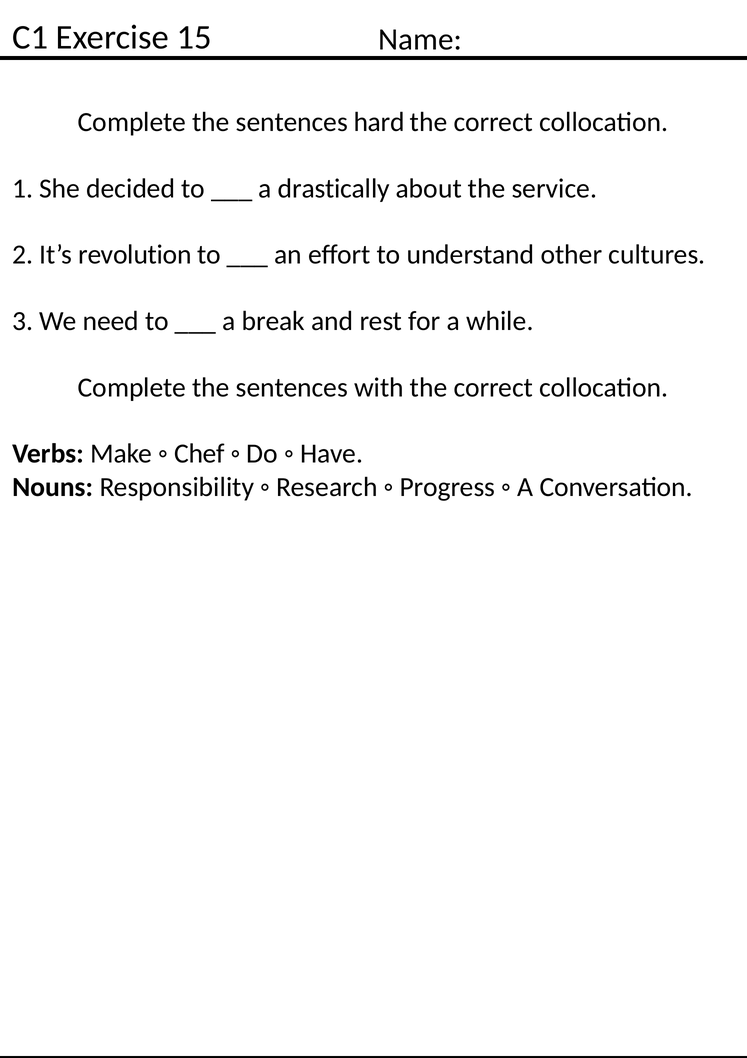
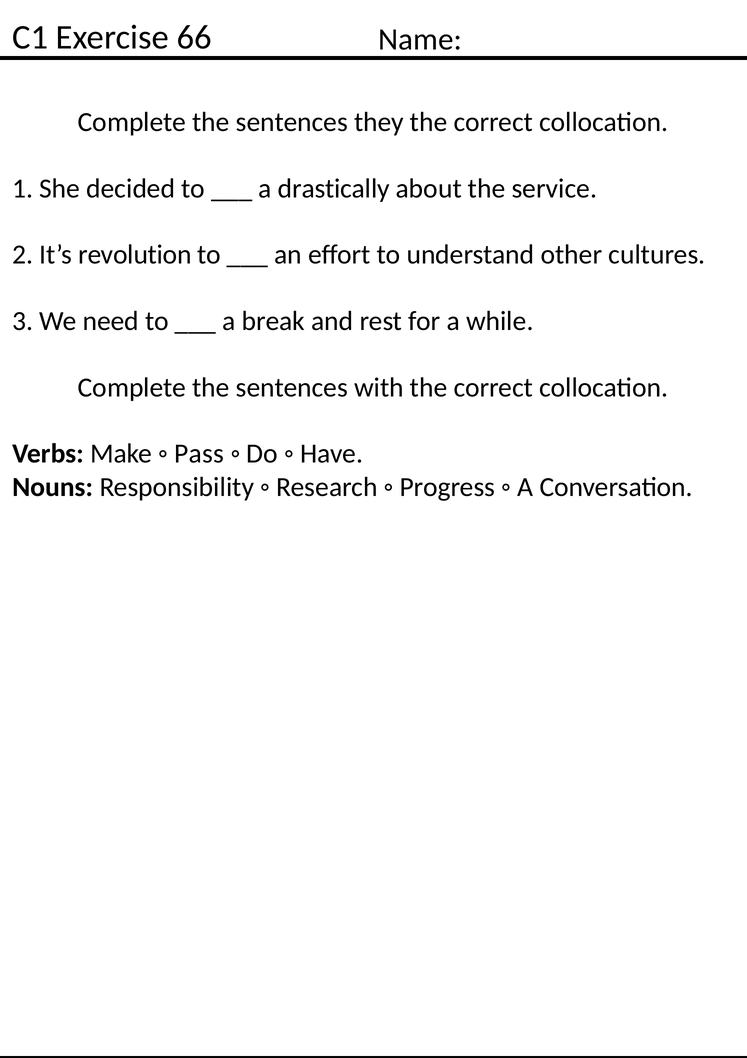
15: 15 -> 66
hard: hard -> they
Chef: Chef -> Pass
